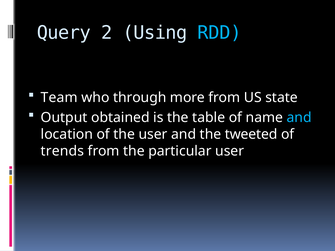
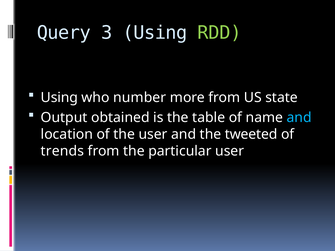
2: 2 -> 3
RDD colour: light blue -> light green
Team at (59, 98): Team -> Using
through: through -> number
